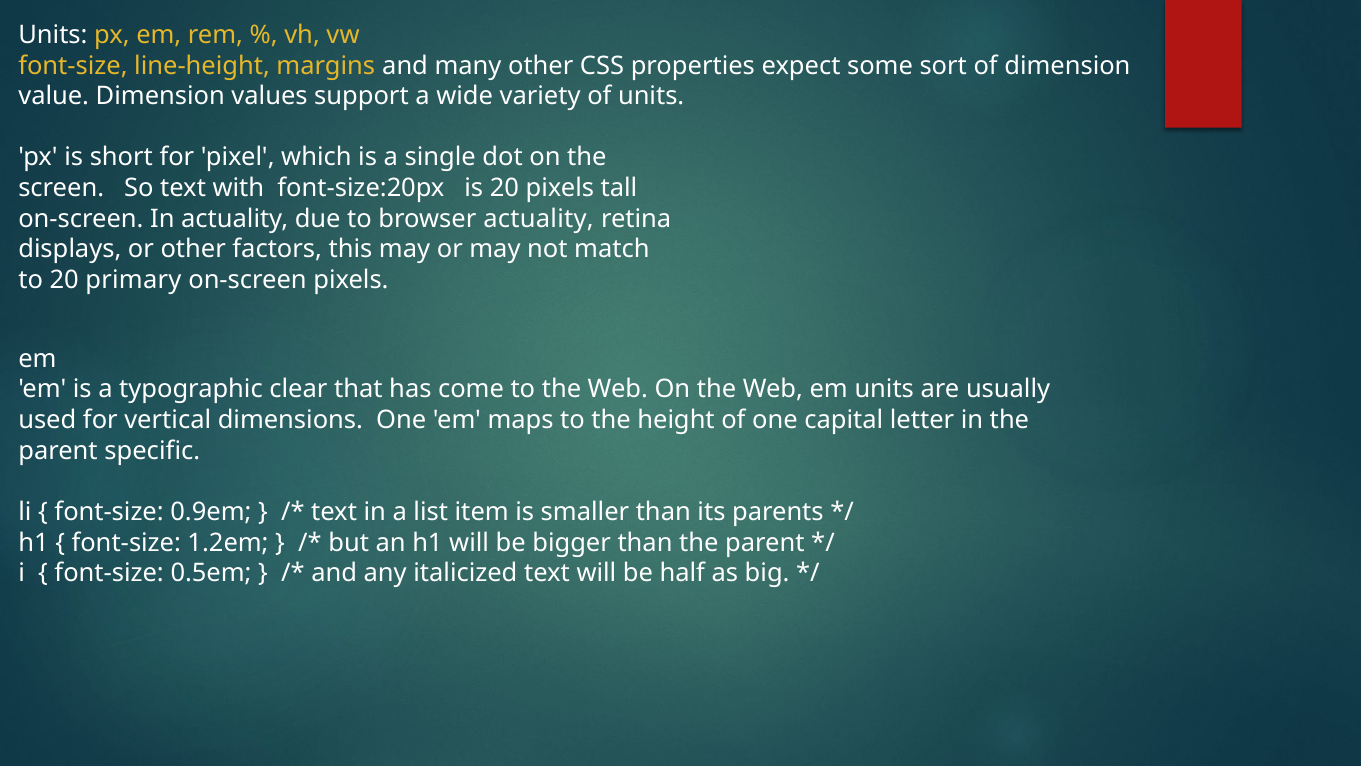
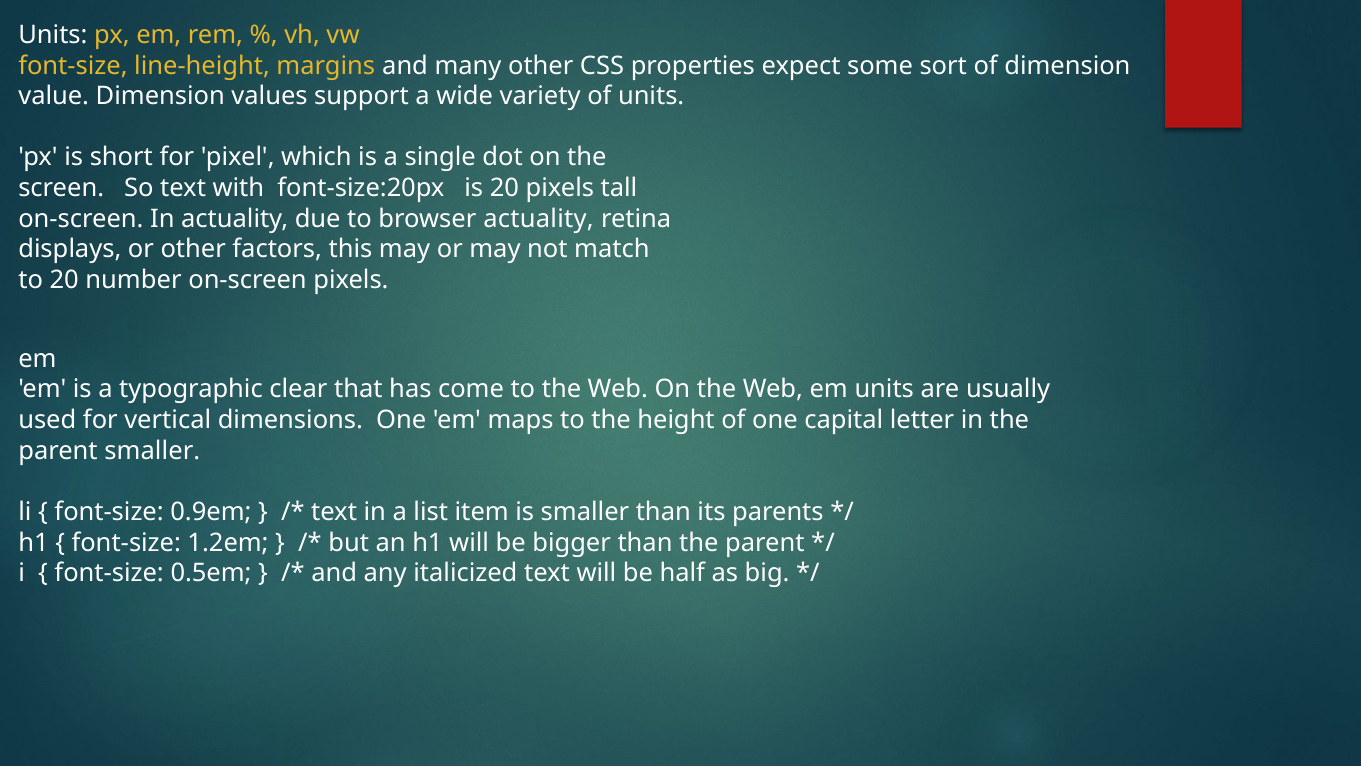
primary: primary -> number
parent specific: specific -> smaller
